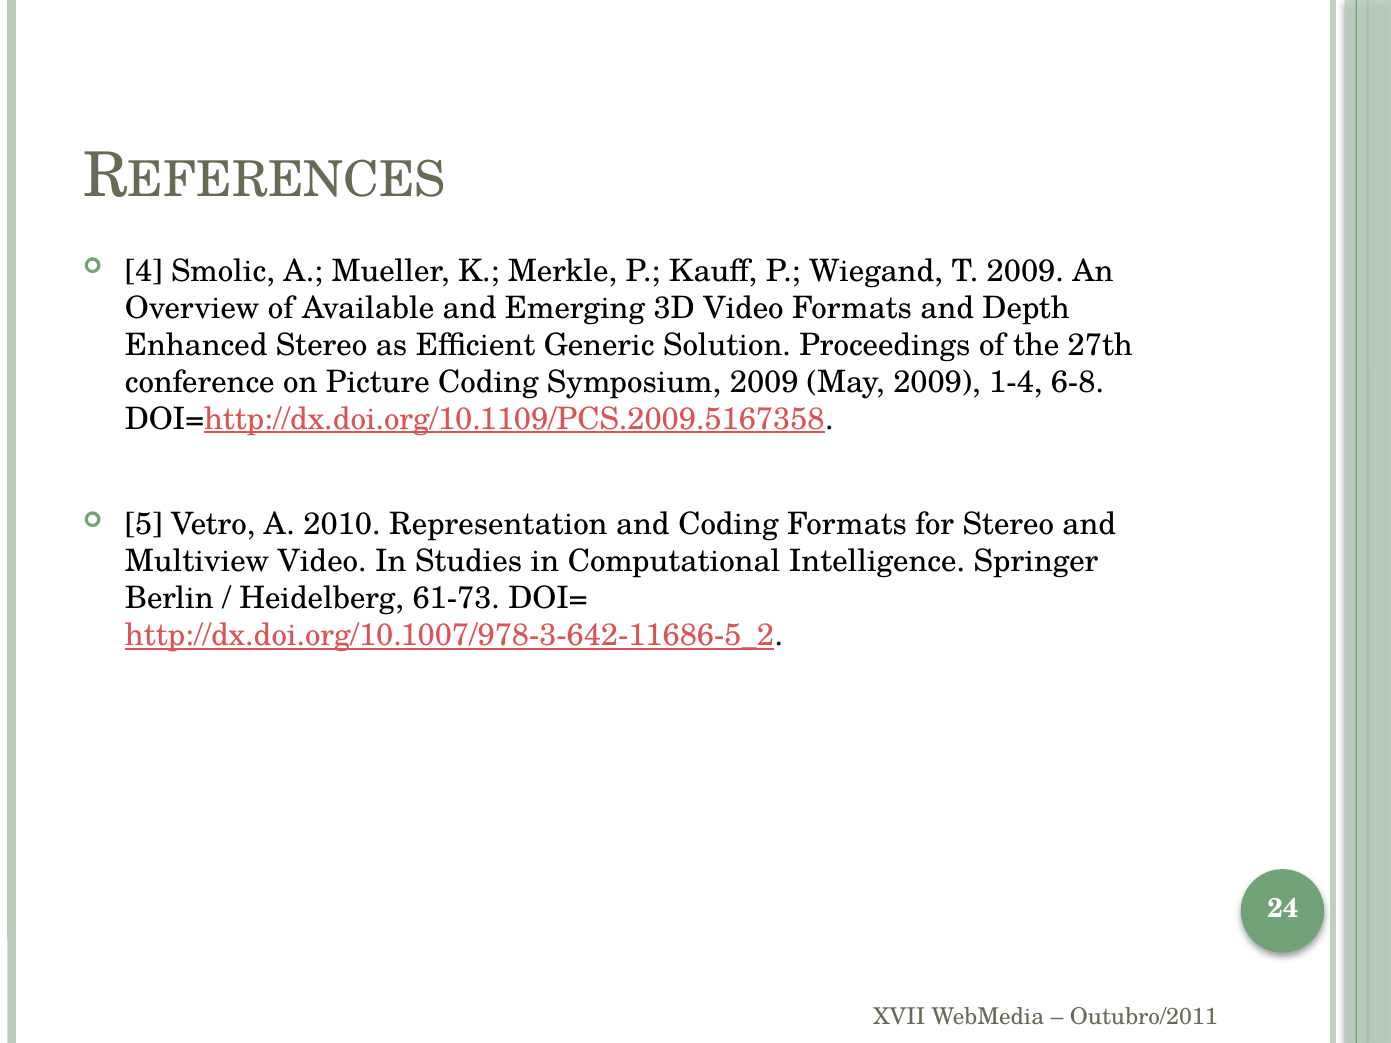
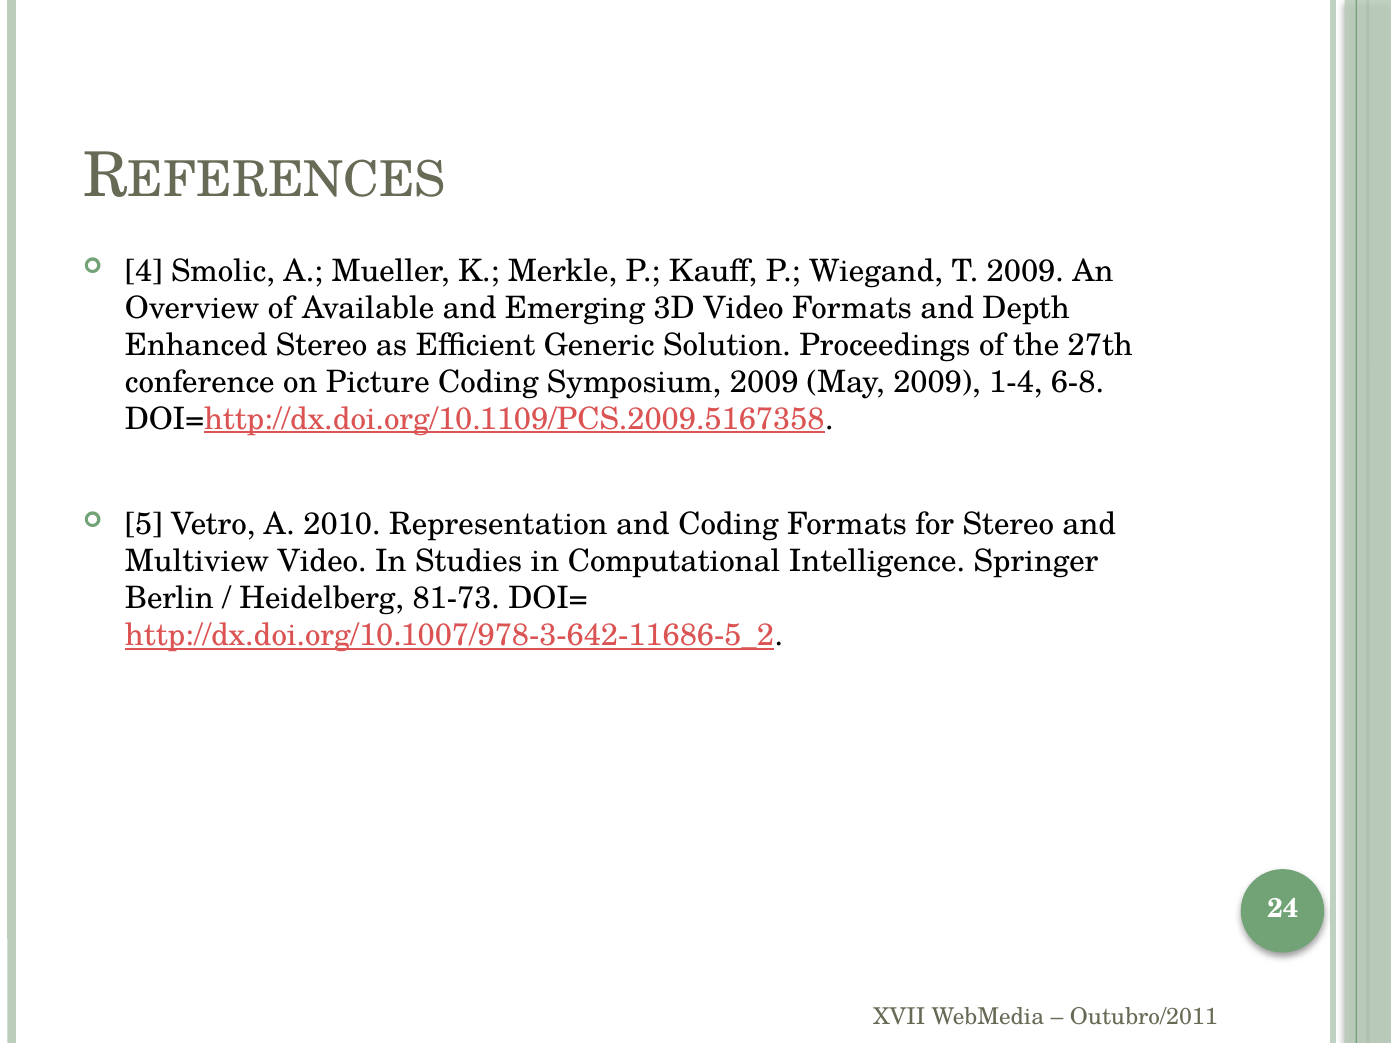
61-73: 61-73 -> 81-73
